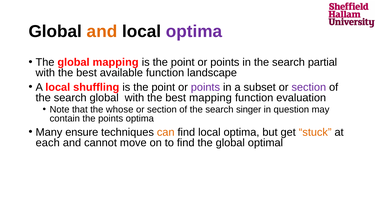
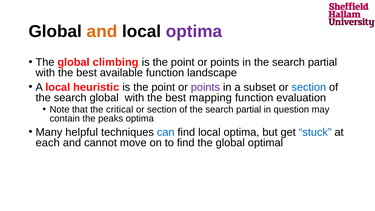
global mapping: mapping -> climbing
shuffling: shuffling -> heuristic
section at (309, 87) colour: purple -> blue
whose: whose -> critical
of the search singer: singer -> partial
the points: points -> peaks
ensure: ensure -> helpful
can colour: orange -> blue
stuck colour: orange -> blue
